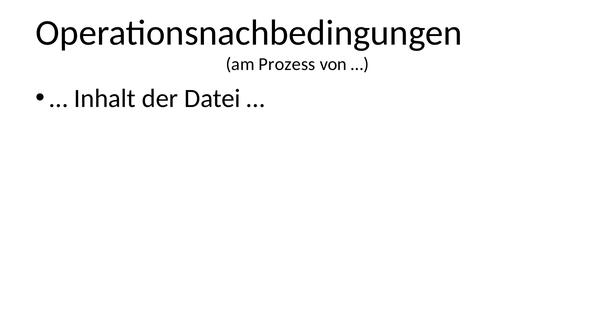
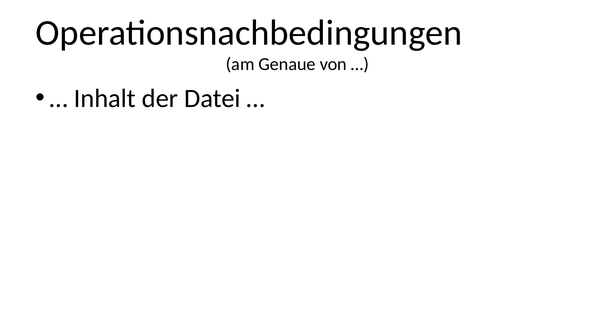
Prozess: Prozess -> Genaue
